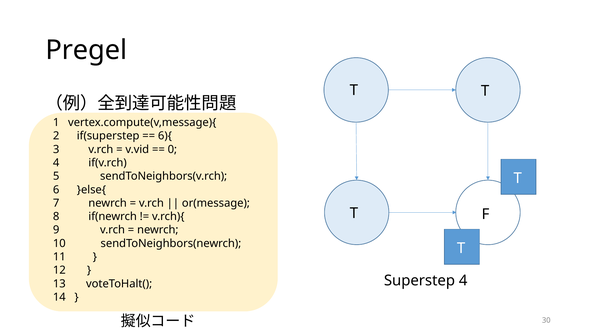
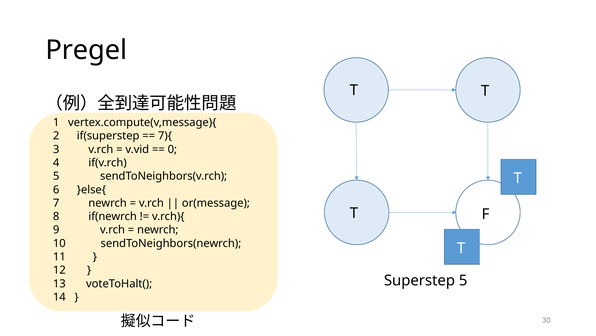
6){: 6){ -> 7){
Superstep 4: 4 -> 5
